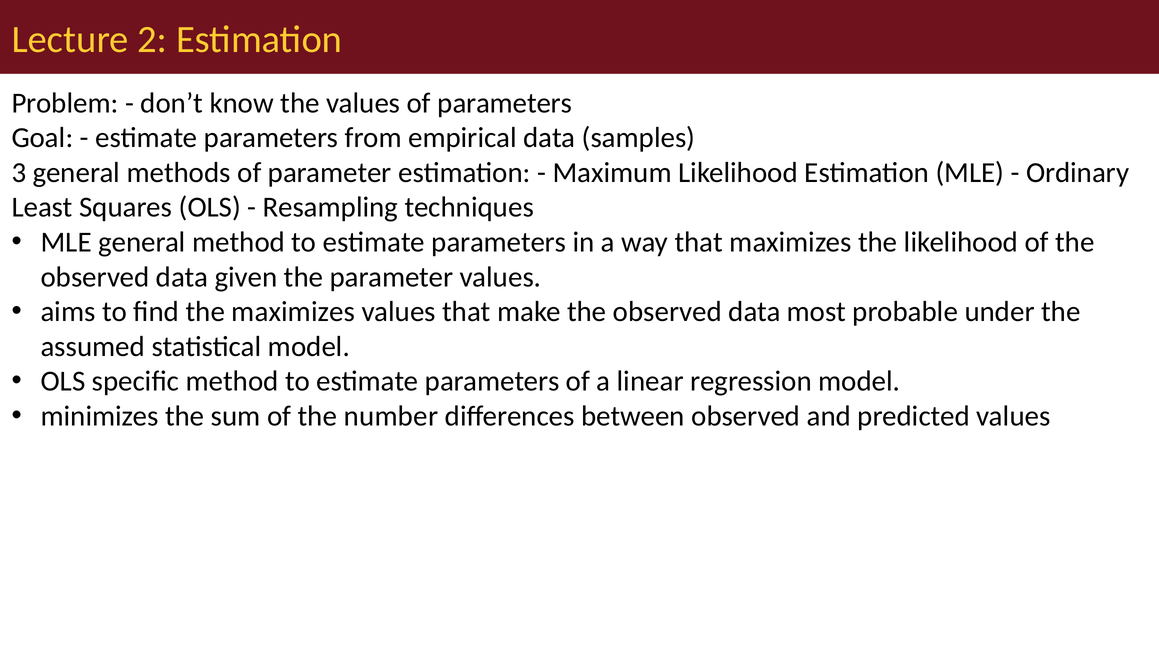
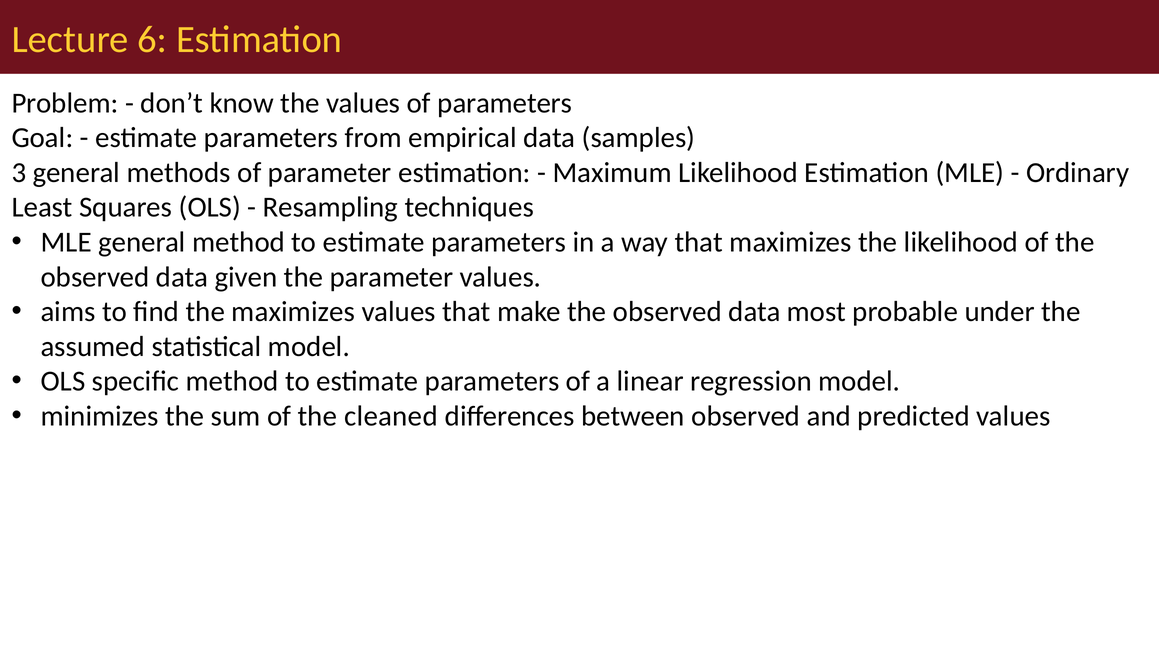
2: 2 -> 6
number: number -> cleaned
